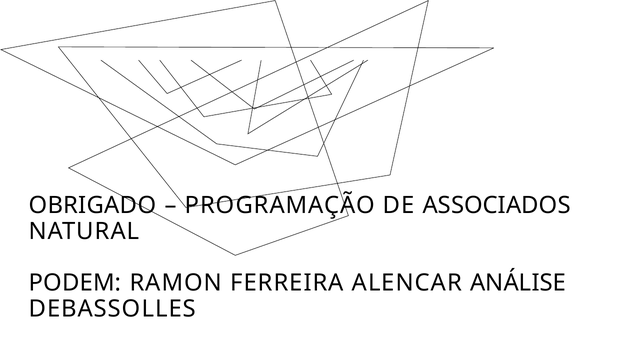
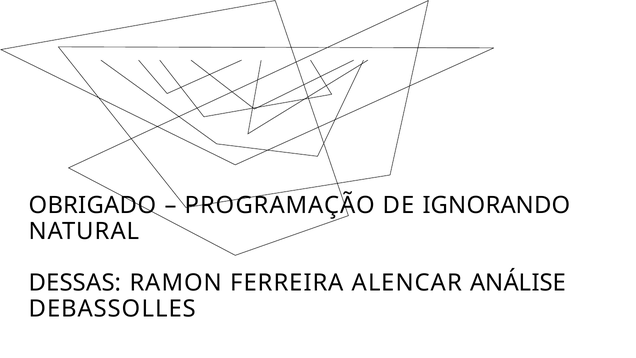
ASSOCIADOS: ASSOCIADOS -> IGNORANDO
PODEM: PODEM -> DESSAS
